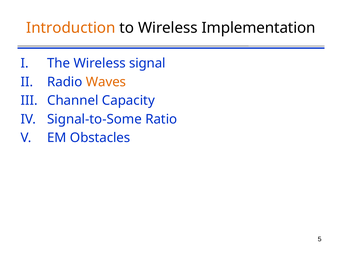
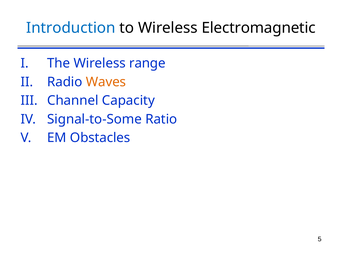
Introduction colour: orange -> blue
Implementation: Implementation -> Electromagnetic
signal: signal -> range
